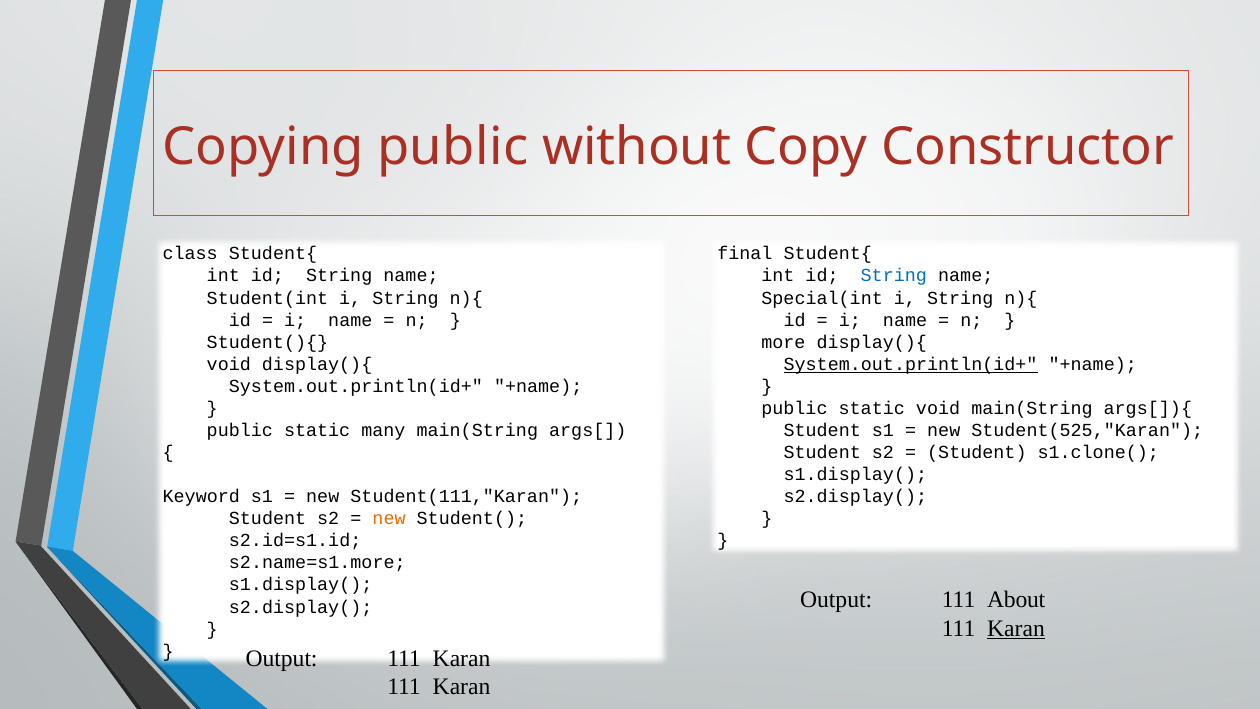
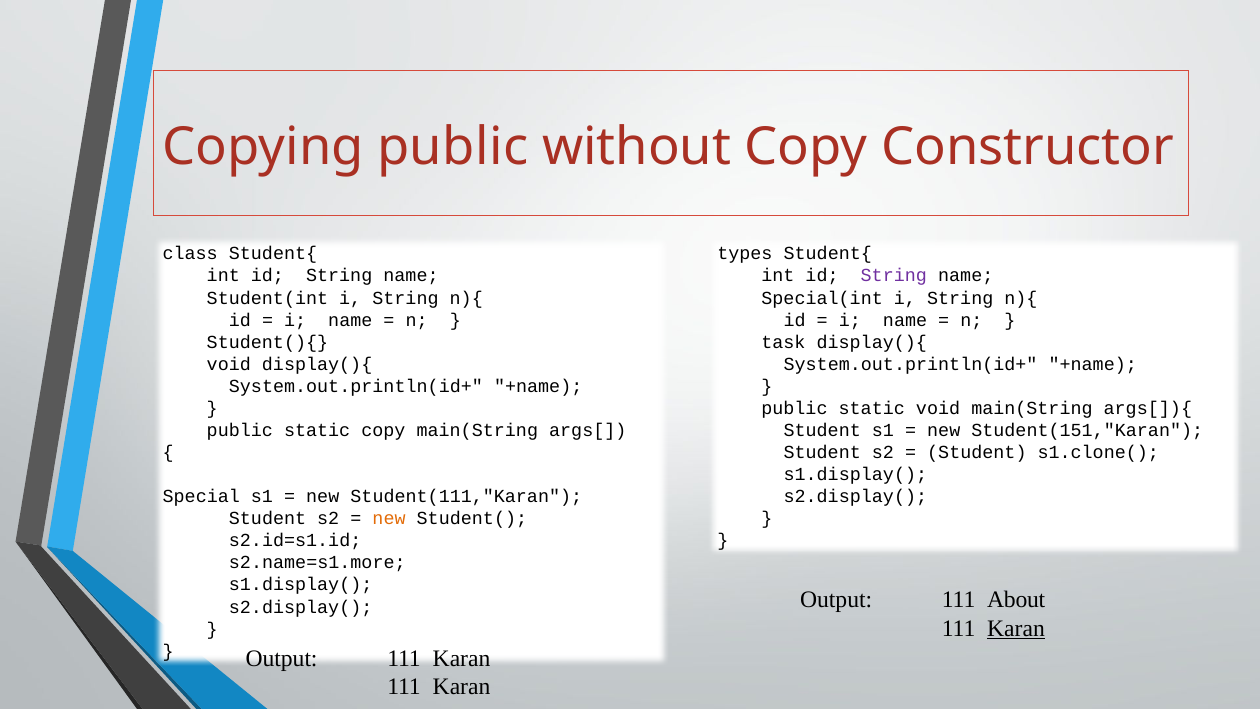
final: final -> types
String at (894, 276) colour: blue -> purple
more: more -> task
System.out.println(id+ at (911, 364) underline: present -> none
static many: many -> copy
Student(525,"Karan: Student(525,"Karan -> Student(151,"Karan
Keyword: Keyword -> Special
